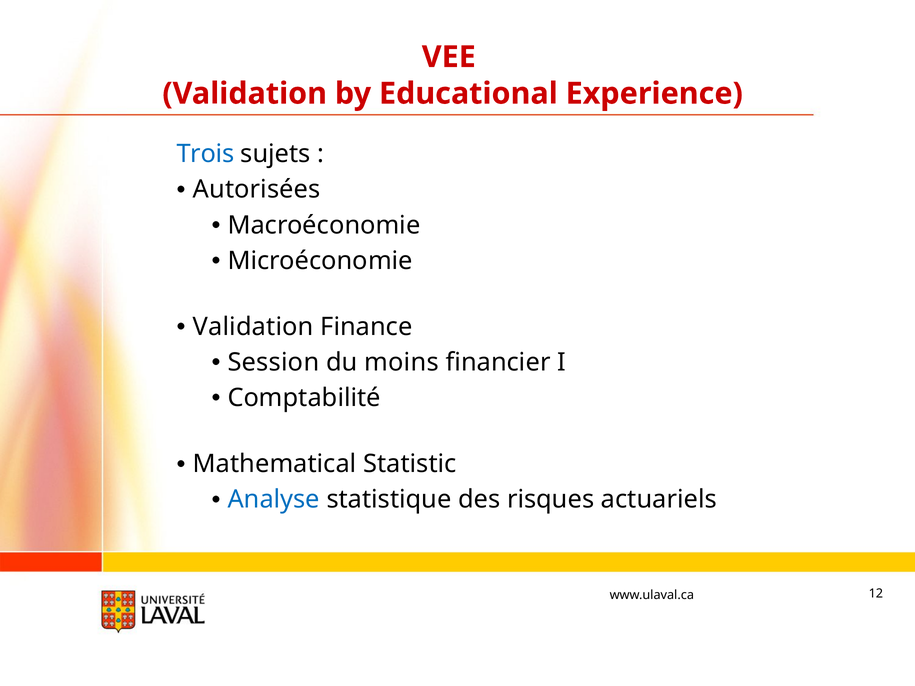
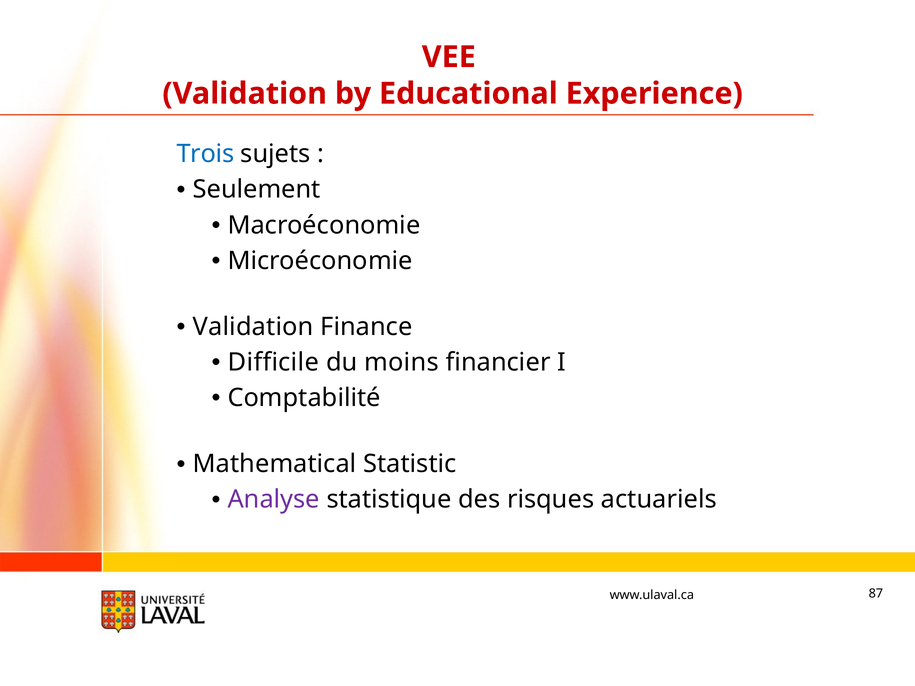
Autorisées: Autorisées -> Seulement
Session: Session -> Difficile
Analyse colour: blue -> purple
12: 12 -> 87
